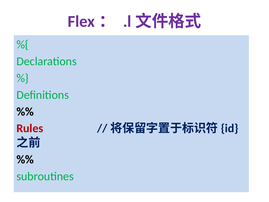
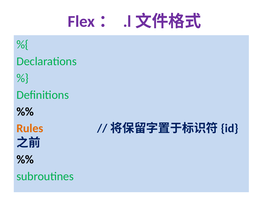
Rules colour: red -> orange
